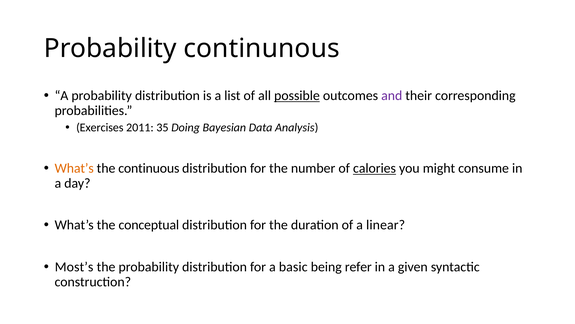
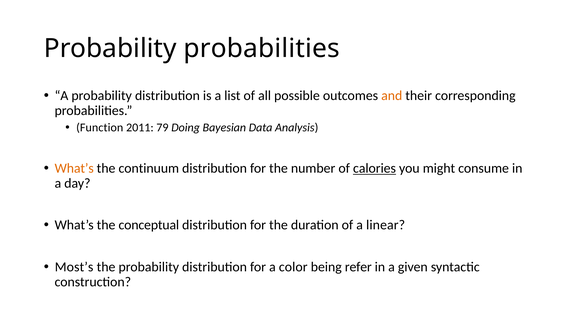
Probability continunous: continunous -> probabilities
possible underline: present -> none
and colour: purple -> orange
Exercises: Exercises -> Function
35: 35 -> 79
continuous: continuous -> continuum
basic: basic -> color
